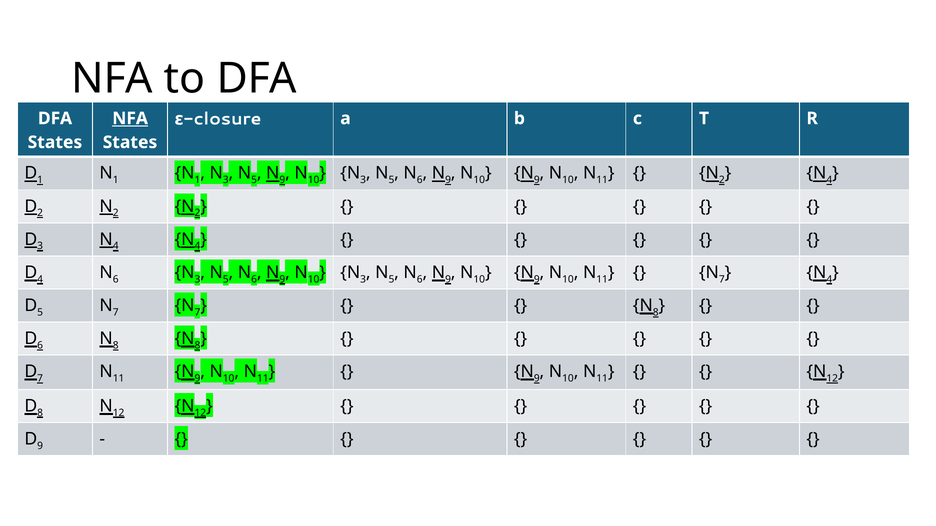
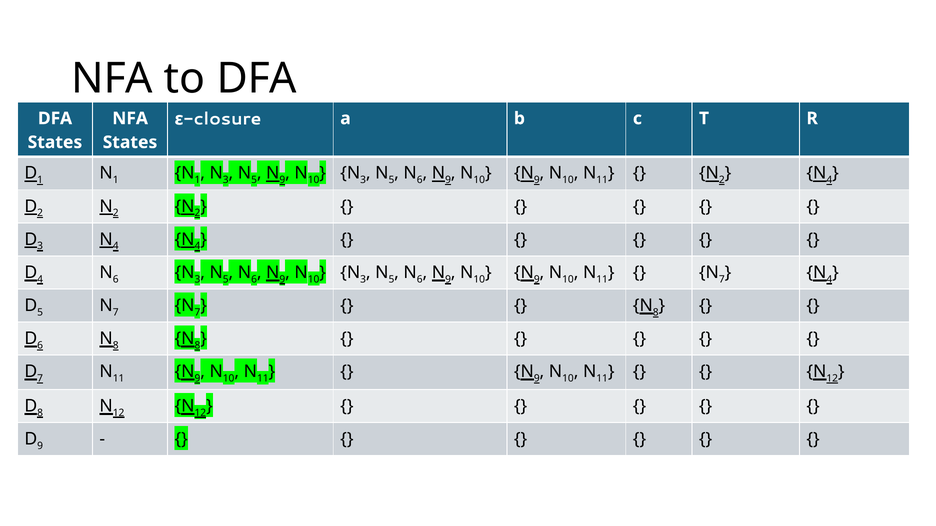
NFA at (130, 119) underline: present -> none
